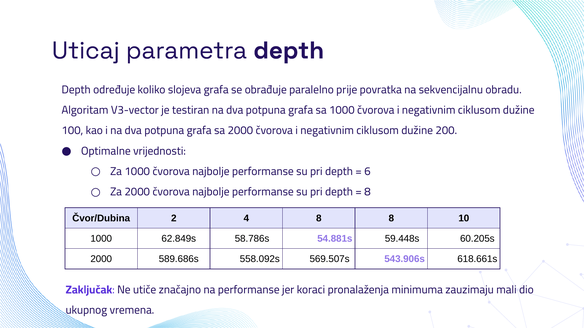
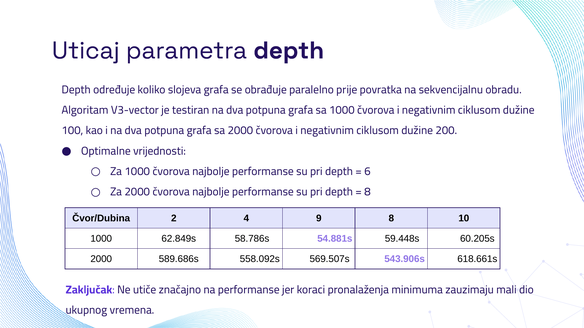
4 8: 8 -> 9
